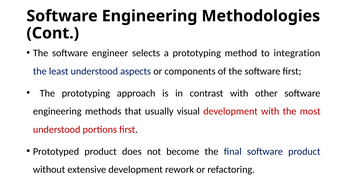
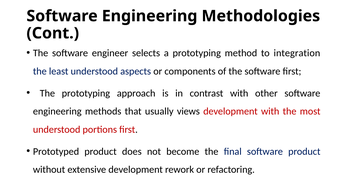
visual: visual -> views
